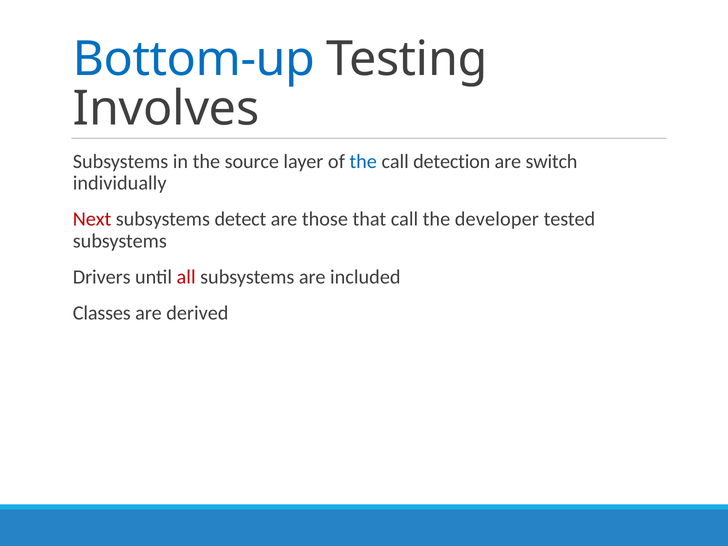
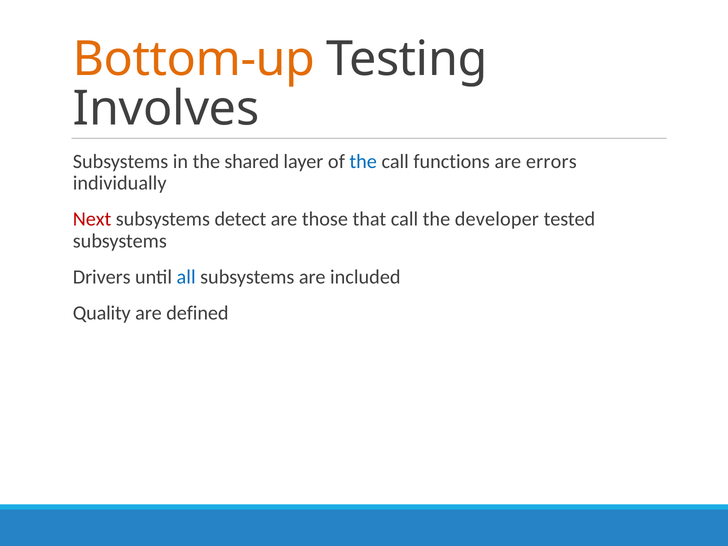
Bottom-up colour: blue -> orange
source: source -> shared
detection: detection -> functions
switch: switch -> errors
all colour: red -> blue
Classes: Classes -> Quality
derived: derived -> defined
